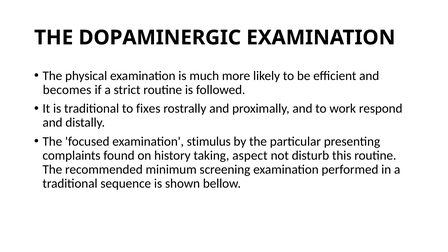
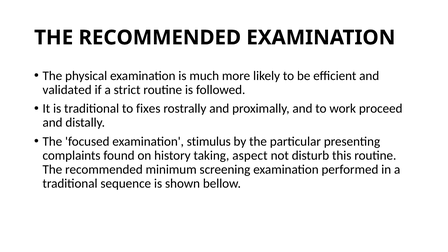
DOPAMINERGIC at (160, 38): DOPAMINERGIC -> RECOMMENDED
becomes: becomes -> validated
respond: respond -> proceed
